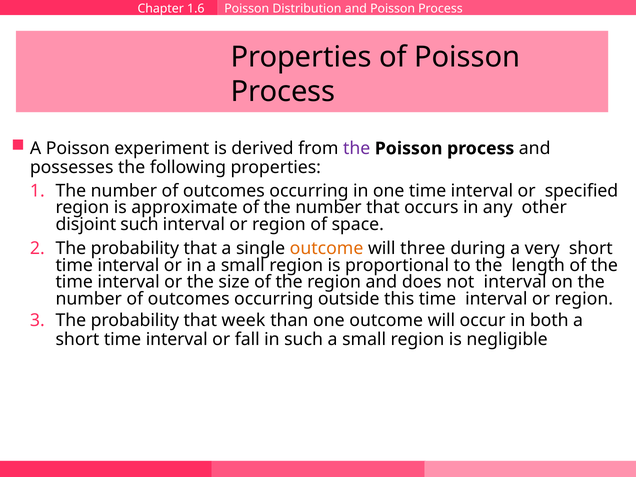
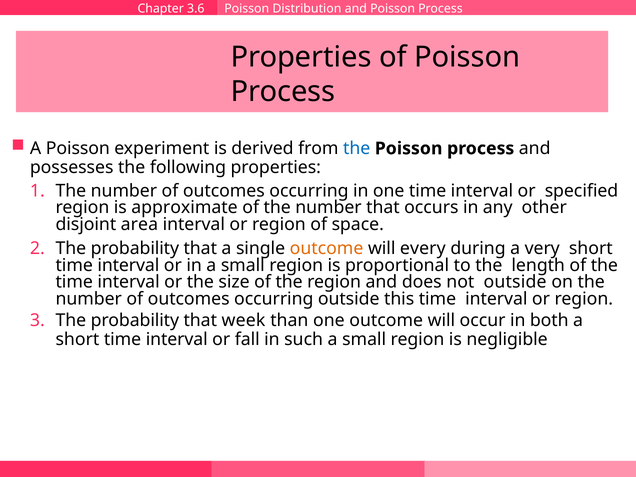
1.6: 1.6 -> 3.6
the at (357, 148) colour: purple -> blue
disjoint such: such -> area
three: three -> every
not interval: interval -> outside
